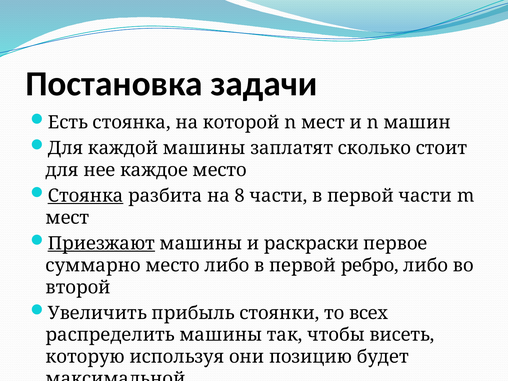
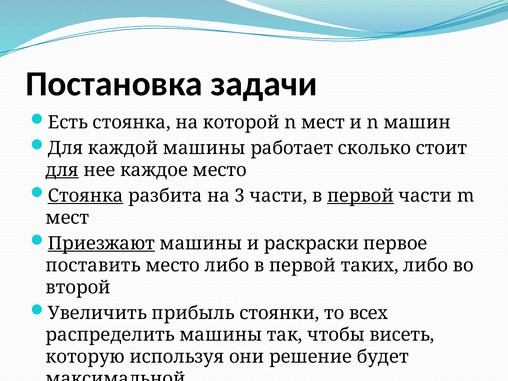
заплатят: заплатят -> работает
для at (62, 170) underline: none -> present
8: 8 -> 3
первой at (360, 196) underline: none -> present
суммарно: суммарно -> поставить
ребро: ребро -> таких
позицию: позицию -> решение
